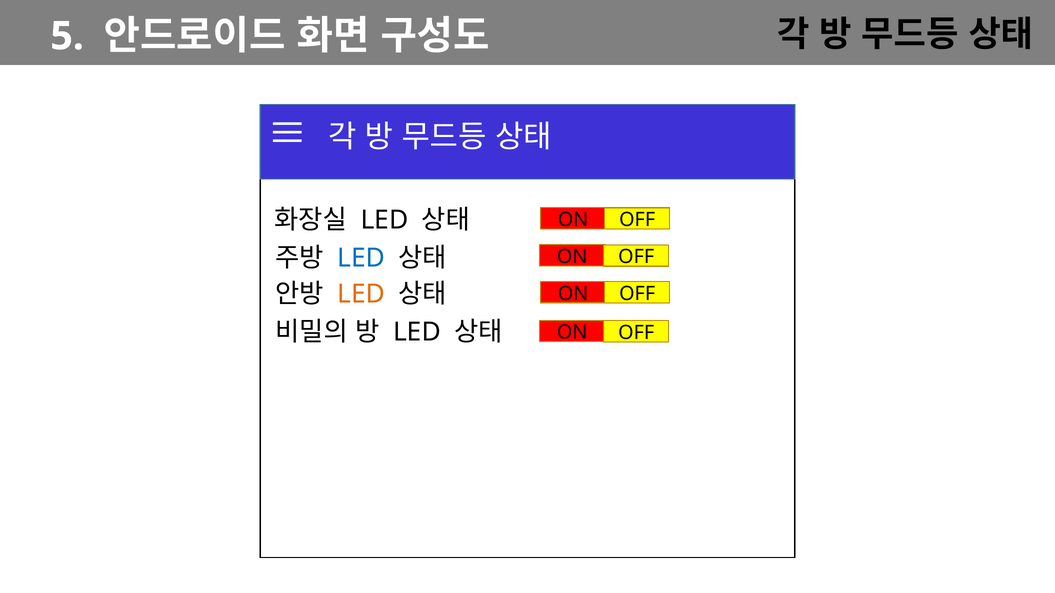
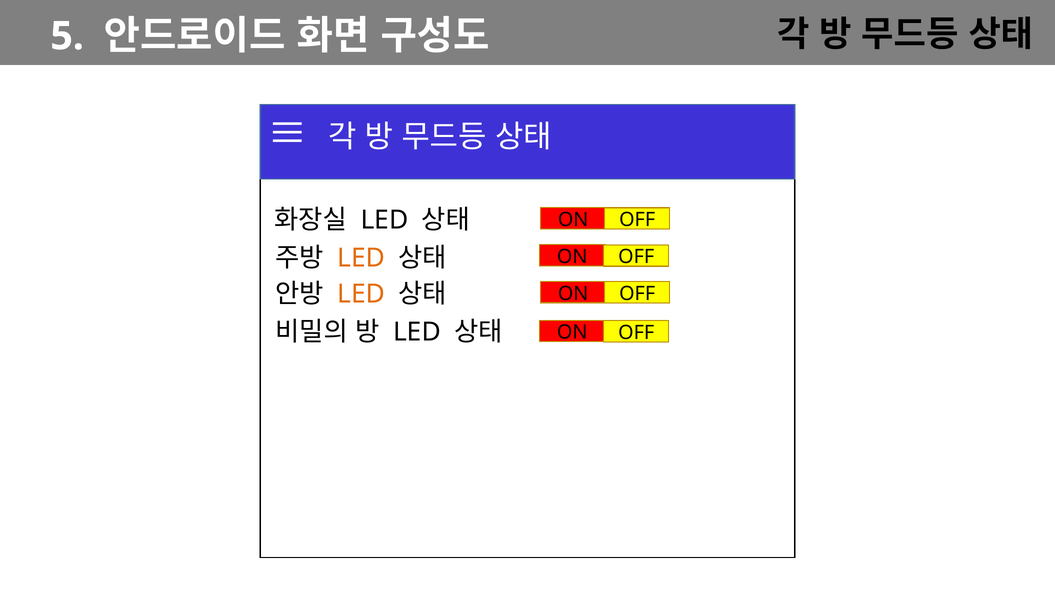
LED at (361, 258) colour: blue -> orange
